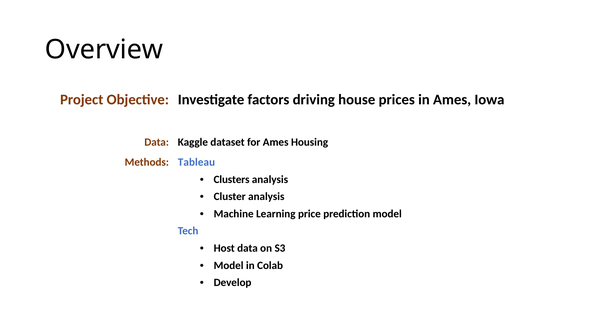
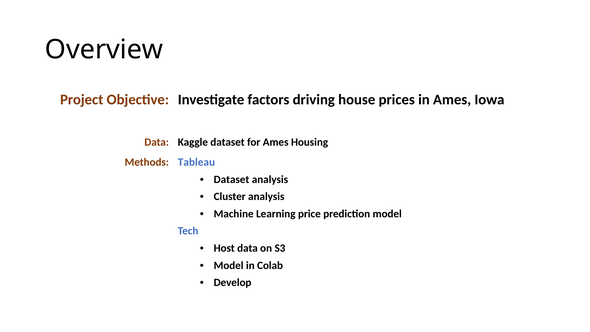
Clusters at (232, 179): Clusters -> Dataset
